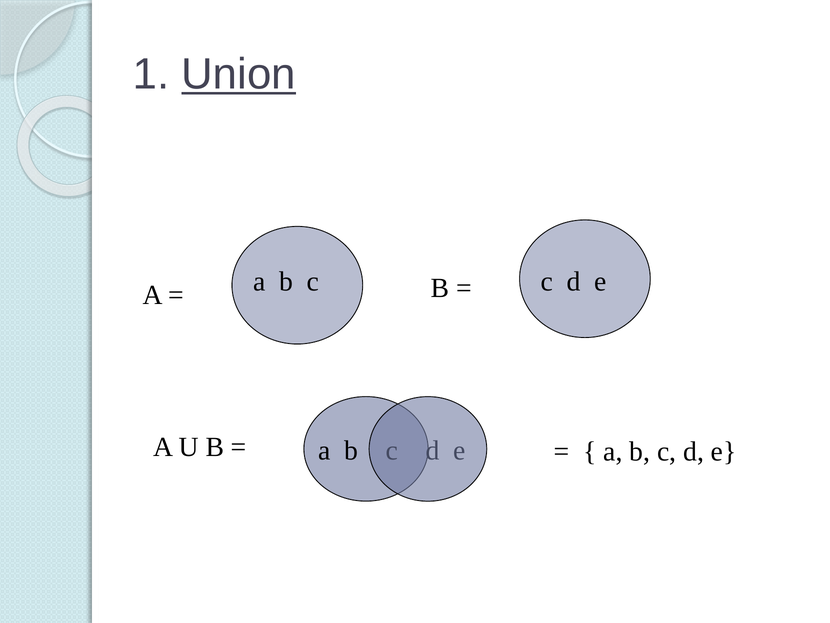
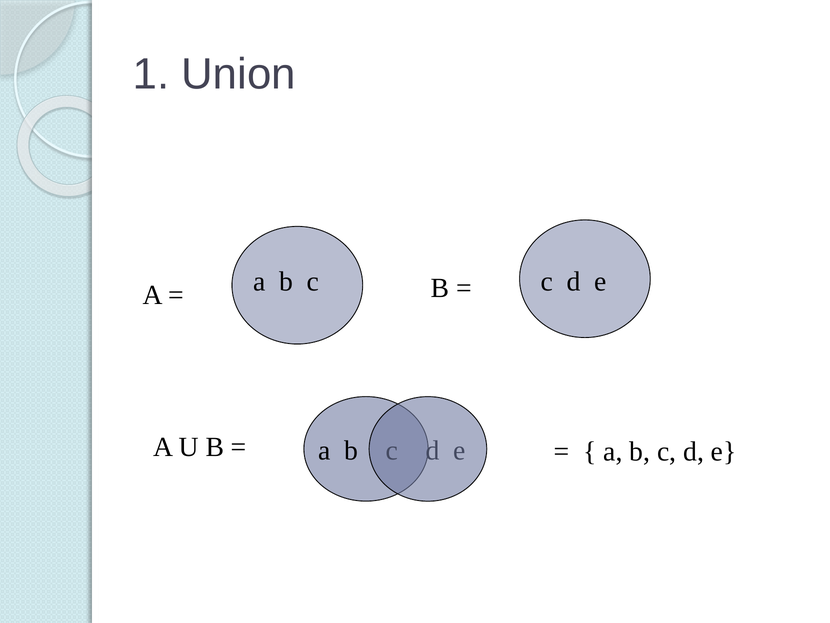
Union underline: present -> none
